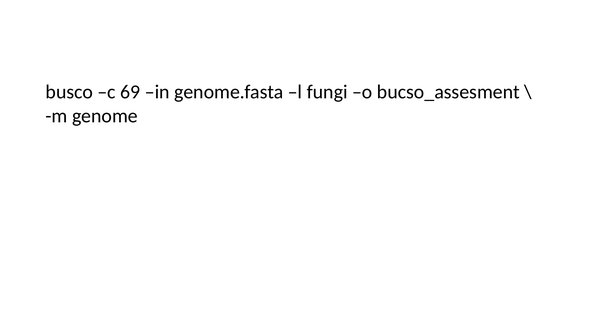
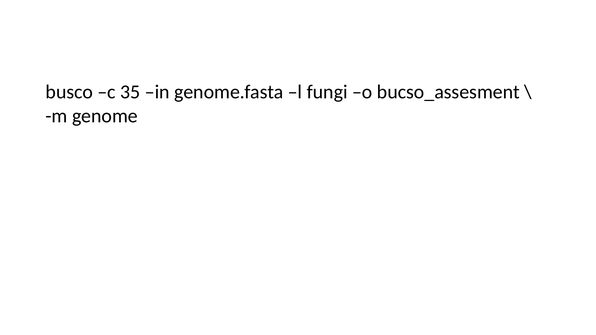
69: 69 -> 35
